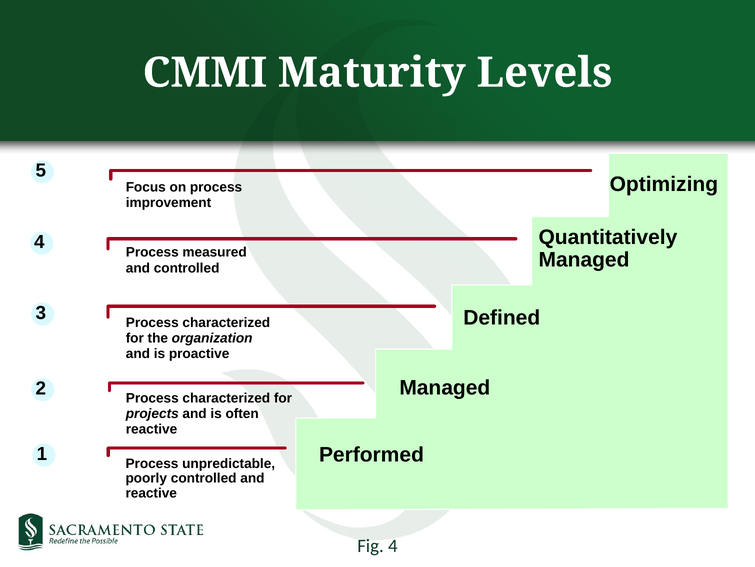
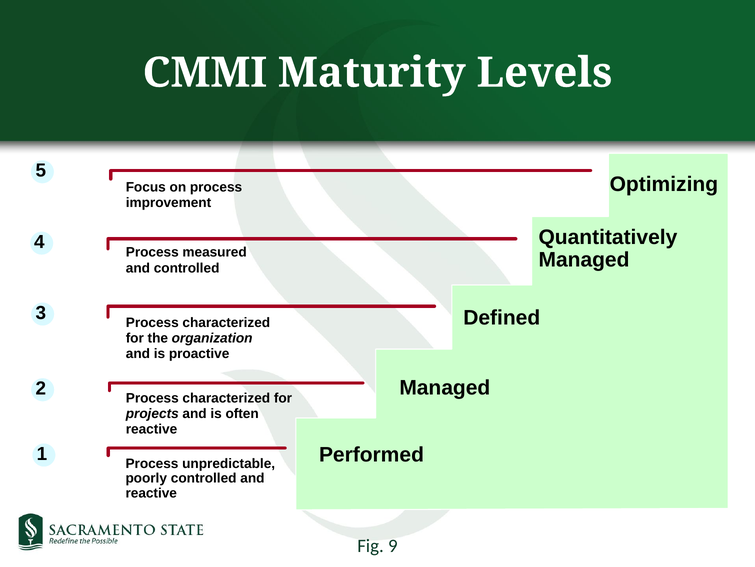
Fig 4: 4 -> 9
